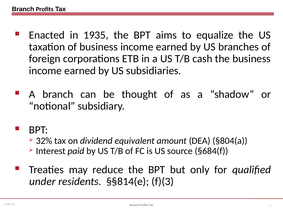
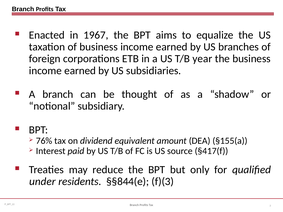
1935: 1935 -> 1967
cash: cash -> year
32%: 32% -> 76%
§804(a: §804(a -> §155(a
§684(f: §684(f -> §417(f
§§814(e: §§814(e -> §§844(e
